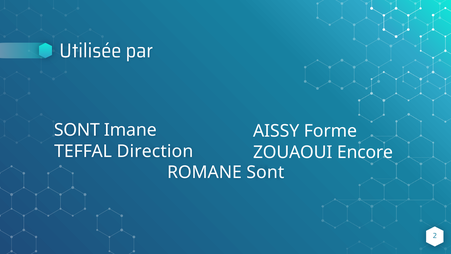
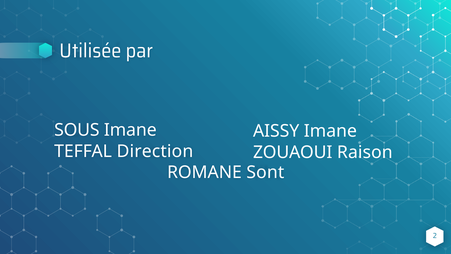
SONT at (77, 130): SONT -> SOUS
AISSY Forme: Forme -> Imane
Encore: Encore -> Raison
